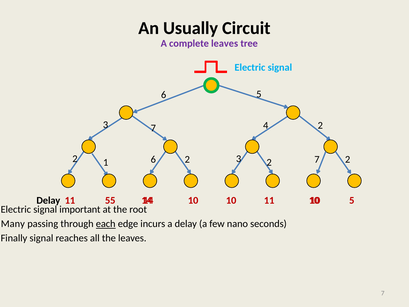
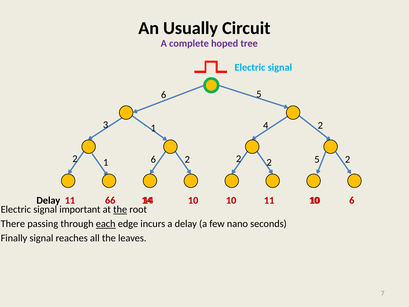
complete leaves: leaves -> hoped
3 7: 7 -> 1
1 2 3: 3 -> 2
2 7: 7 -> 5
55: 55 -> 66
5 at (352, 200): 5 -> 6
the at (120, 209) underline: none -> present
Many: Many -> There
